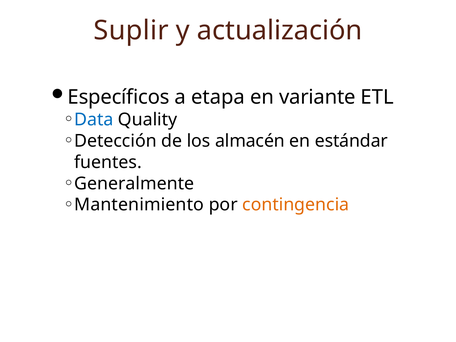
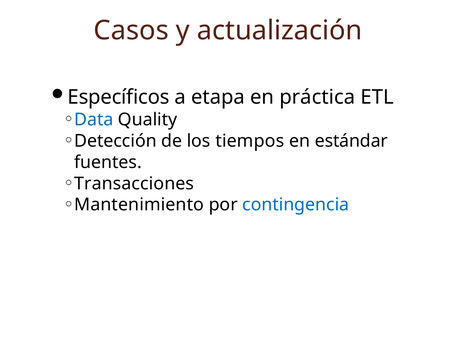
Suplir: Suplir -> Casos
variante: variante -> práctica
almacén: almacén -> tiempos
Generalmente: Generalmente -> Transacciones
contingencia colour: orange -> blue
